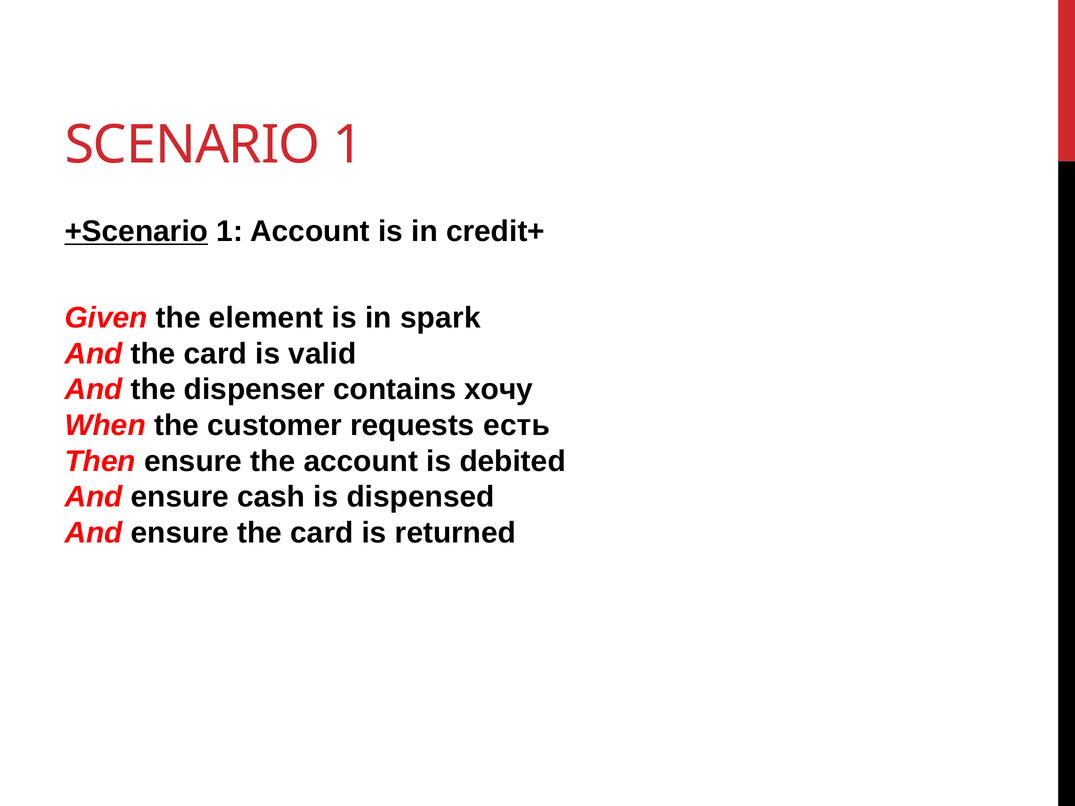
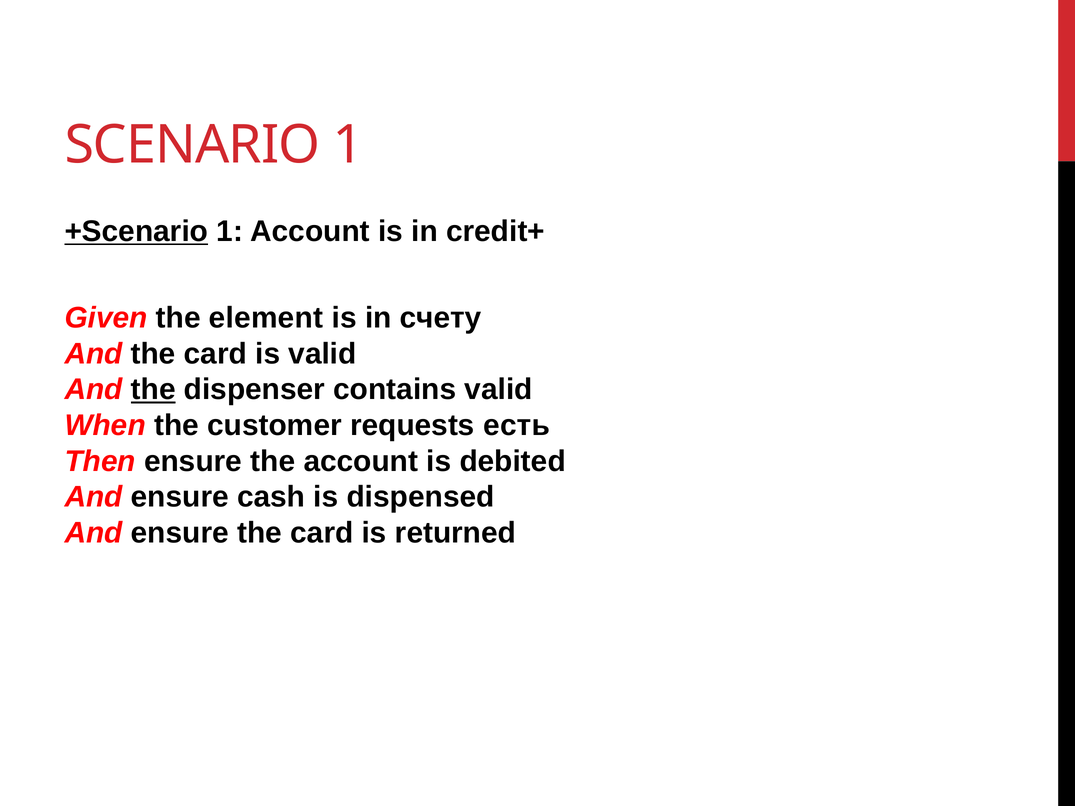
spark: spark -> счету
the at (153, 390) underline: none -> present
contains хочу: хочу -> valid
